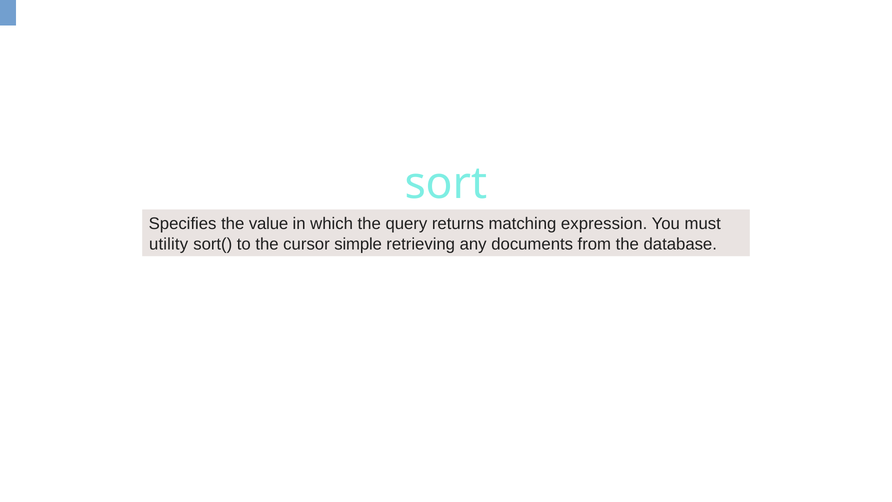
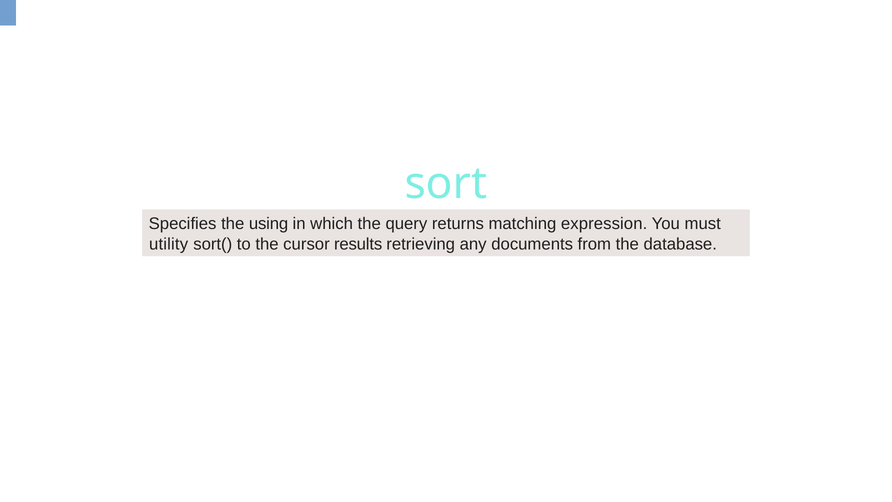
value: value -> using
simple: simple -> results
